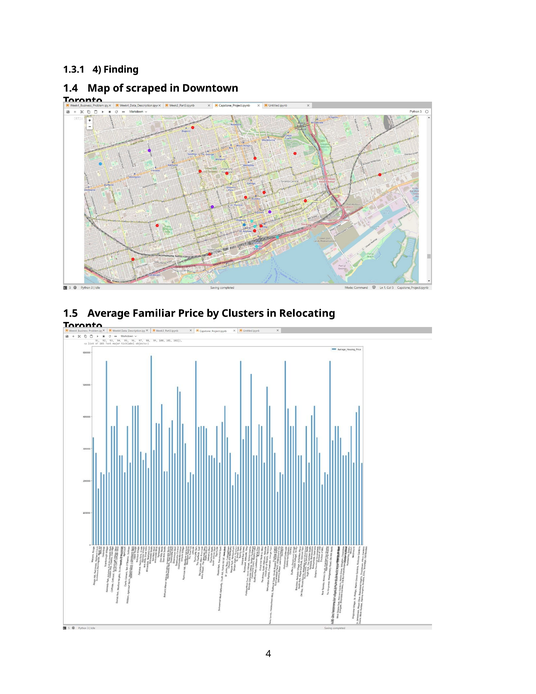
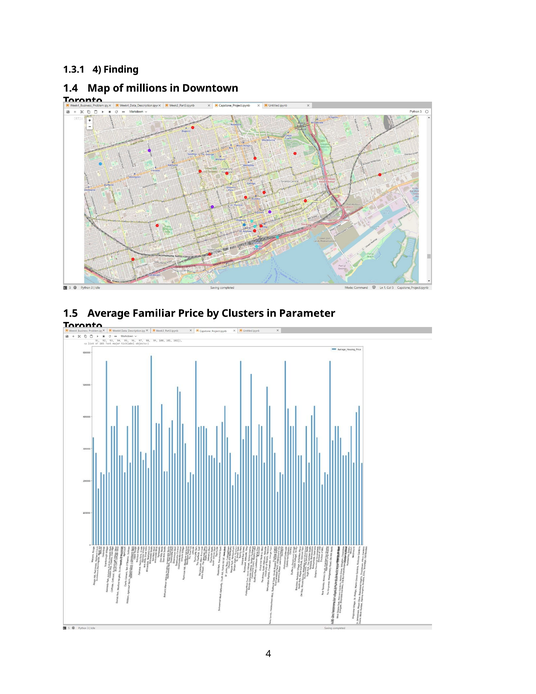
scraped: scraped -> millions
Relocating: Relocating -> Parameter
